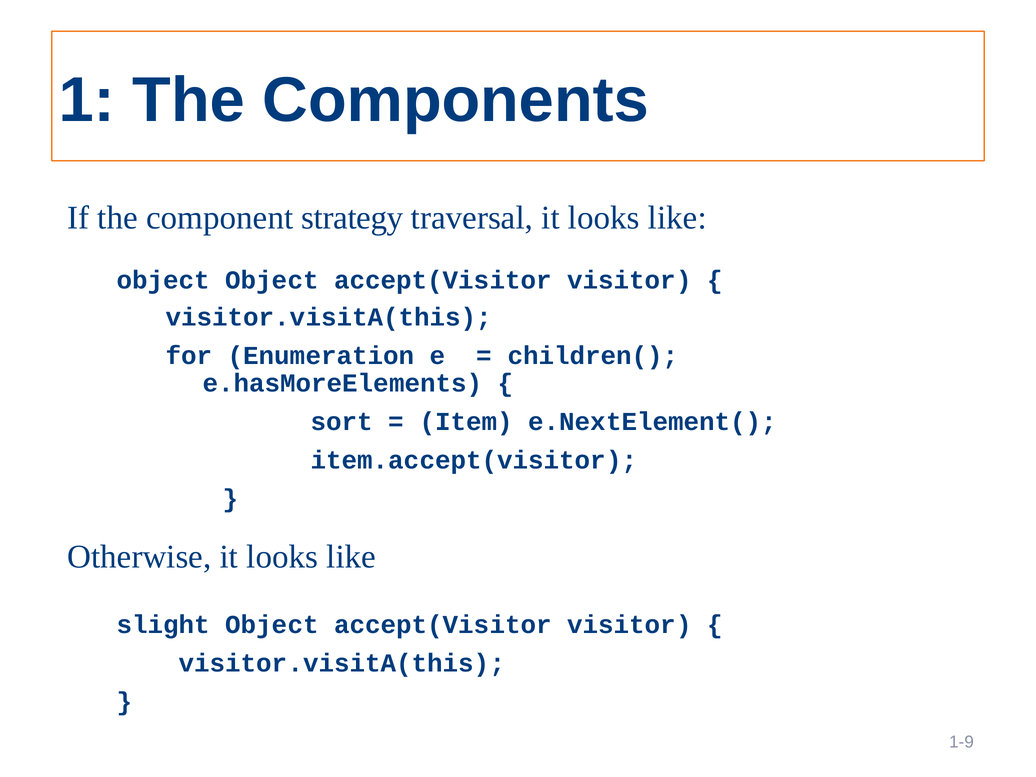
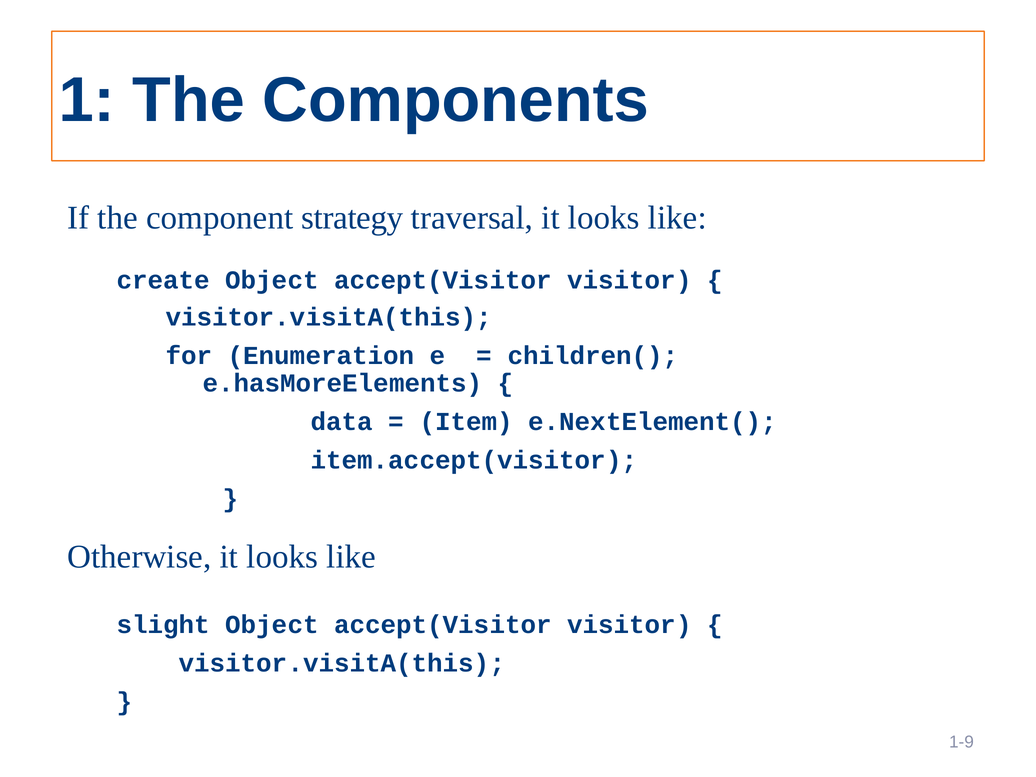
object at (163, 280): object -> create
sort: sort -> data
